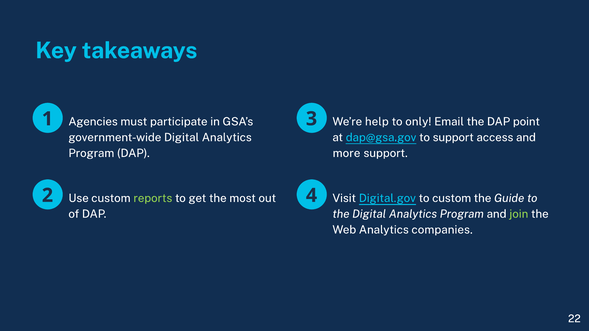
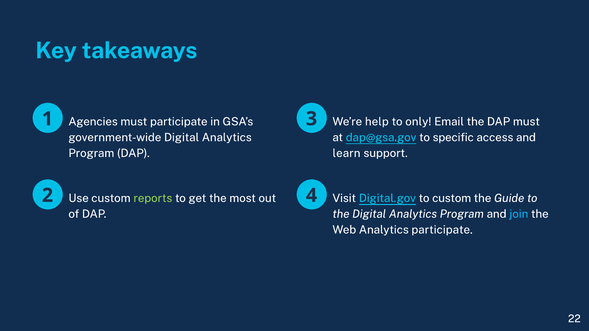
DAP point: point -> must
to support: support -> specific
more: more -> learn
join colour: light green -> light blue
Analytics companies: companies -> participate
